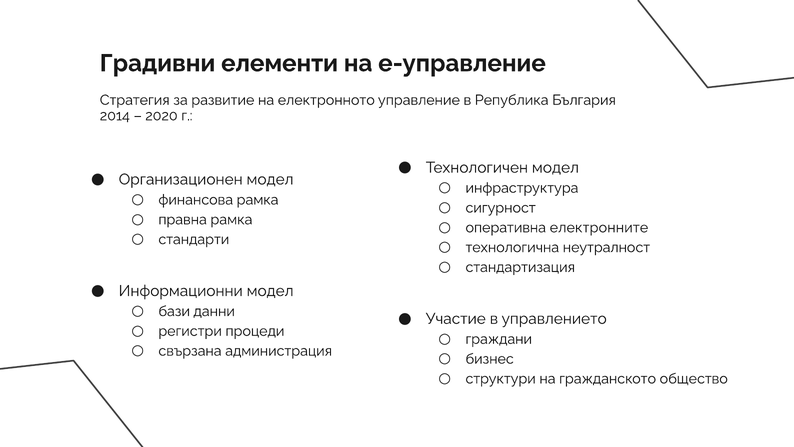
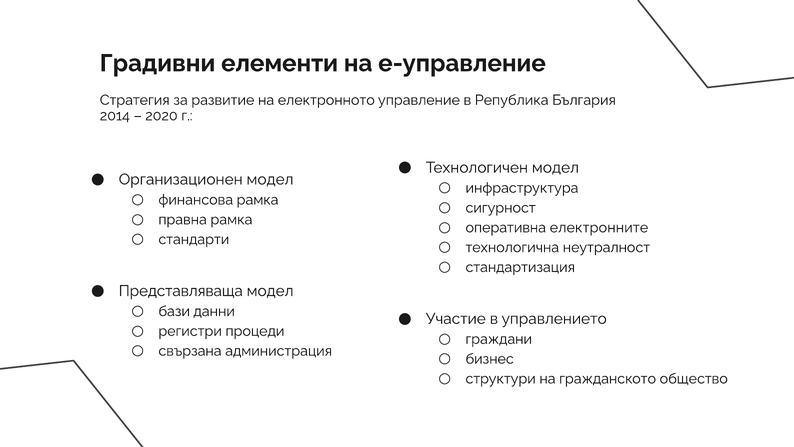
Информационни: Информационни -> Представляваща
